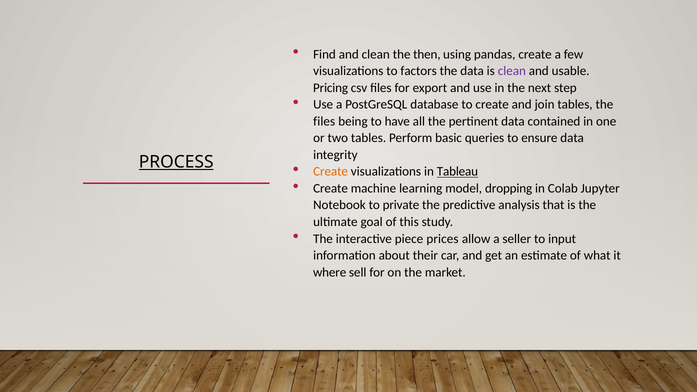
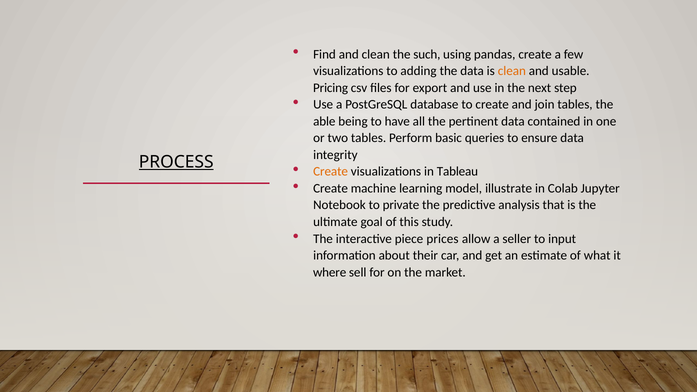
then: then -> such
factors: factors -> adding
clean at (512, 71) colour: purple -> orange
files at (324, 121): files -> able
Tableau underline: present -> none
dropping: dropping -> illustrate
